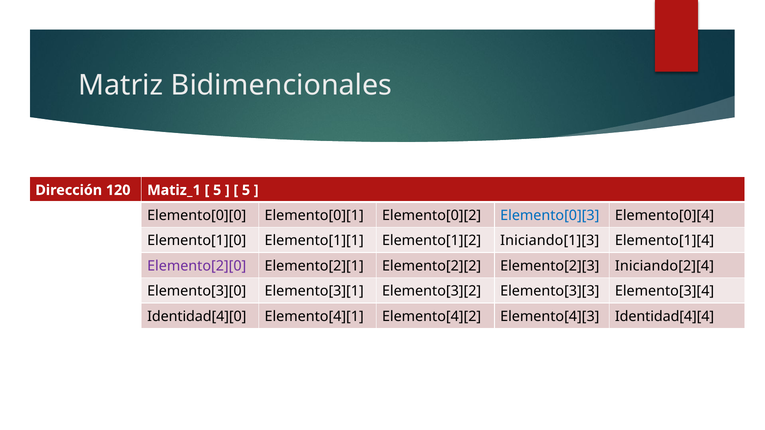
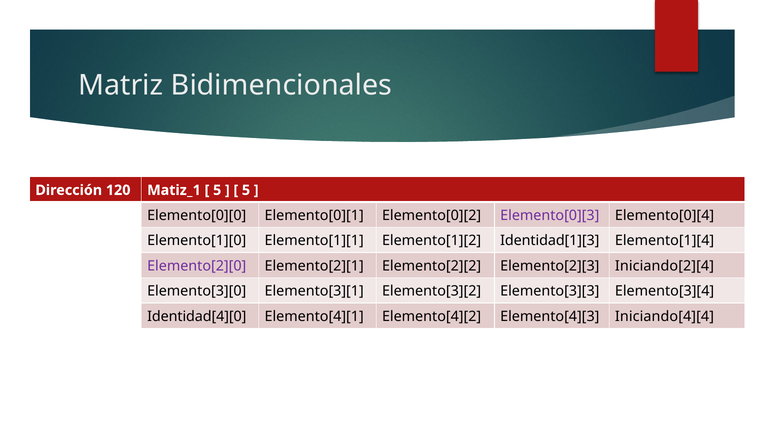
Elemento[0][3 colour: blue -> purple
Iniciando[1][3: Iniciando[1][3 -> Identidad[1][3
Identidad[4][4: Identidad[4][4 -> Iniciando[4][4
